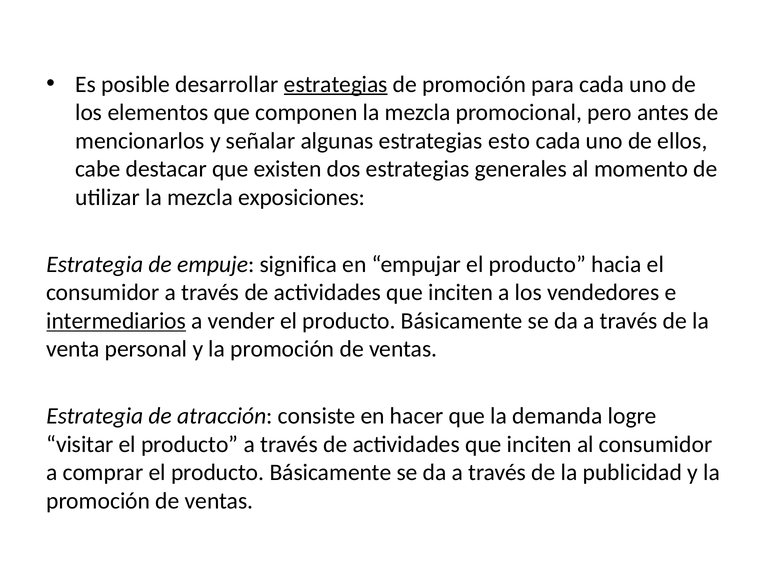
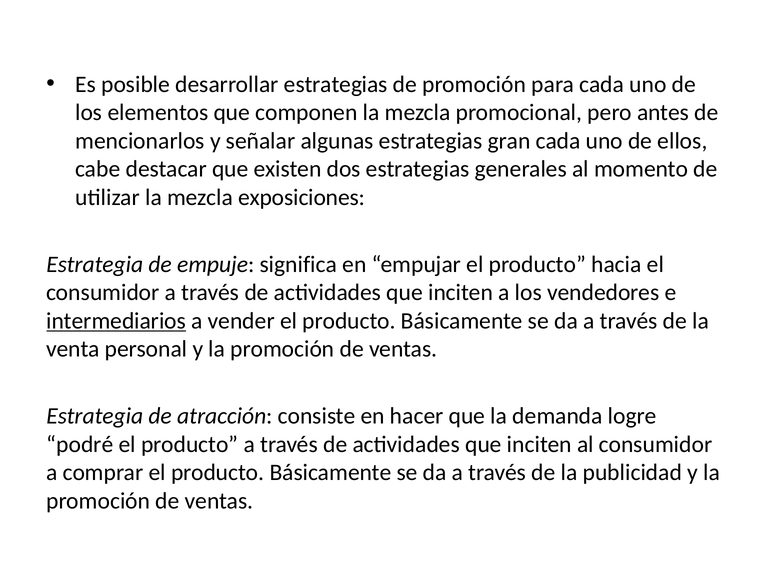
estrategias at (336, 84) underline: present -> none
esto: esto -> gran
visitar: visitar -> podré
